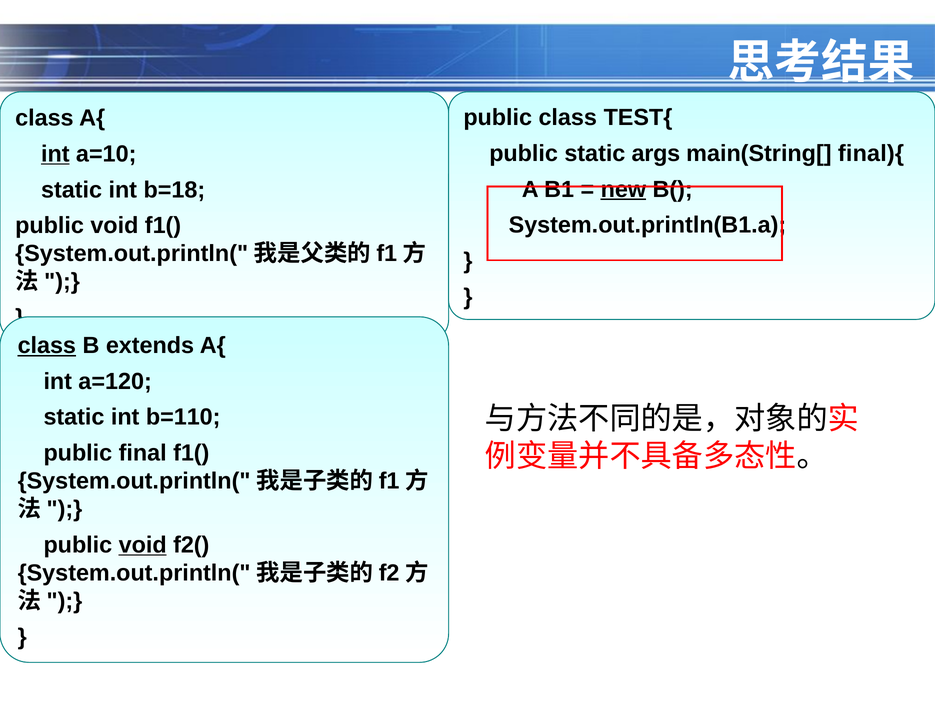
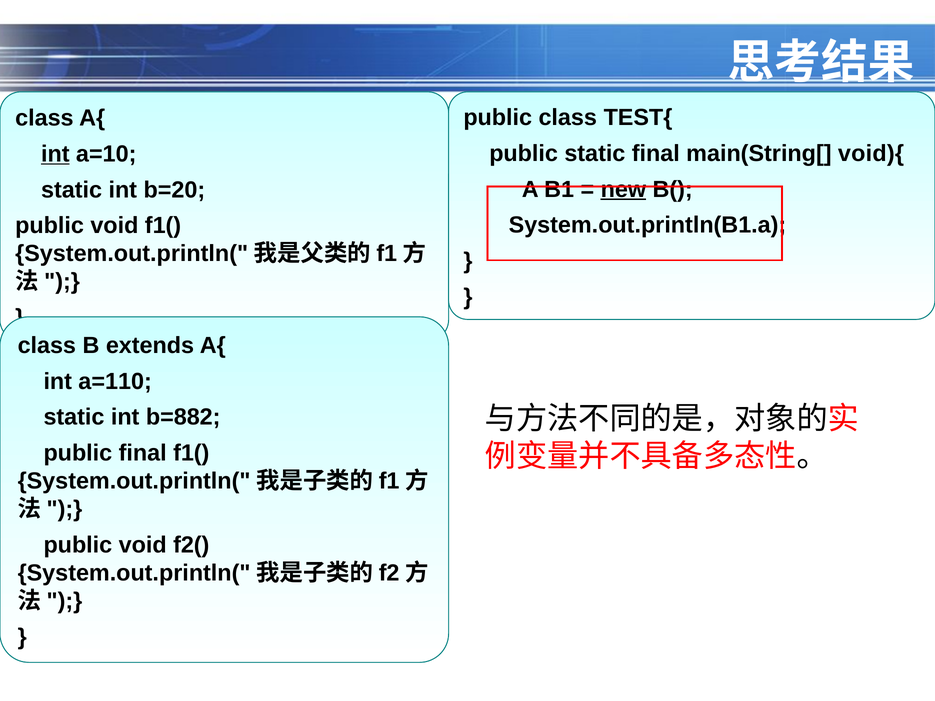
static args: args -> final
final){: final){ -> void){
b=18: b=18 -> b=20
class at (47, 346) underline: present -> none
a=120: a=120 -> a=110
b=110: b=110 -> b=882
void at (143, 545) underline: present -> none
